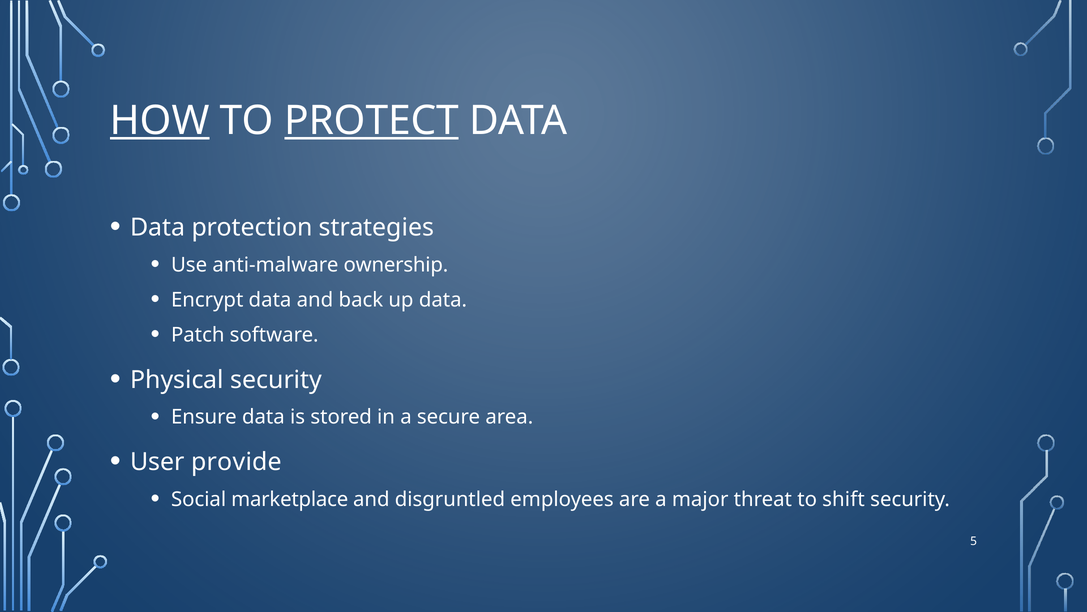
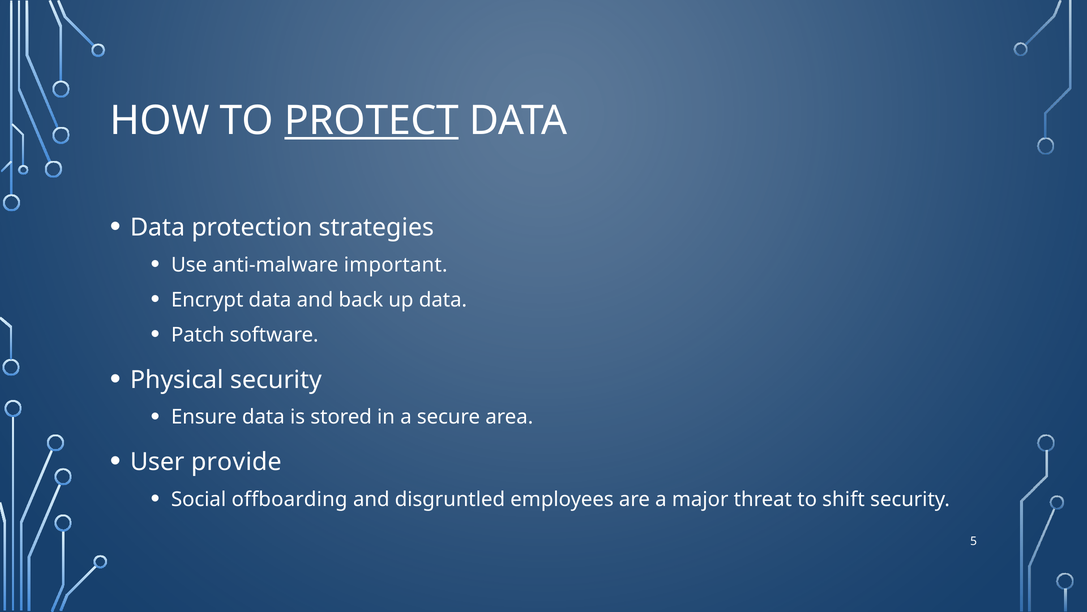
HOW underline: present -> none
ownership: ownership -> important
marketplace: marketplace -> offboarding
